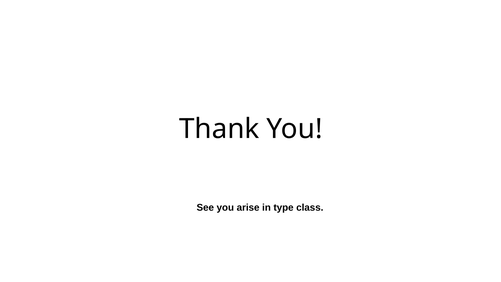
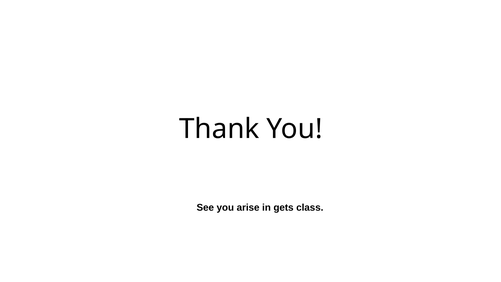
type: type -> gets
